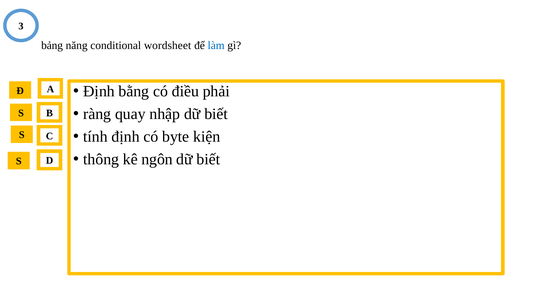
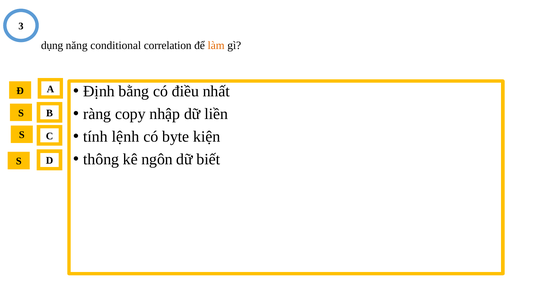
bảng: bảng -> dụng
wordsheet: wordsheet -> correlation
làm colour: blue -> orange
phải: phải -> nhất
quay: quay -> copy
nhập dữ biết: biết -> liền
tính định: định -> lệnh
